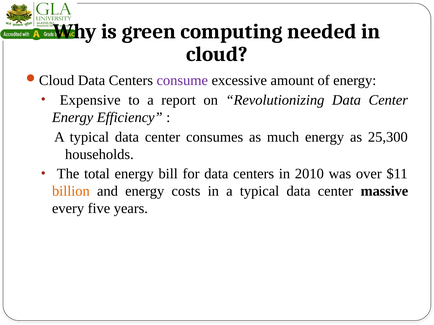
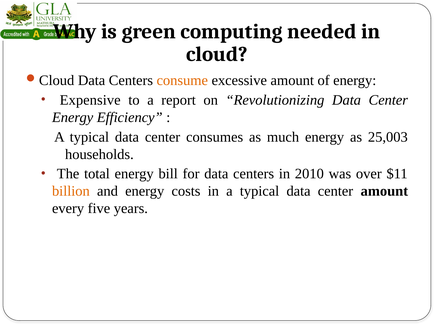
consume colour: purple -> orange
25,300: 25,300 -> 25,003
center massive: massive -> amount
